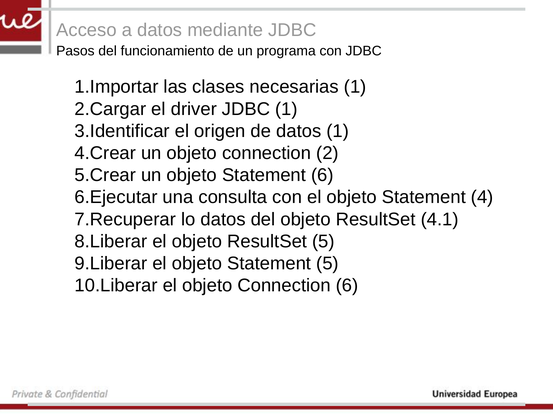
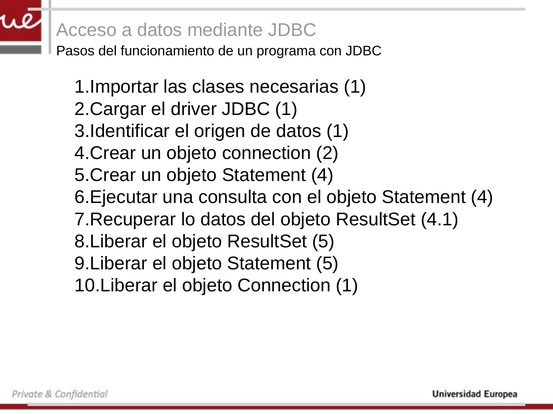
un objeto Statement 6: 6 -> 4
Connection 6: 6 -> 1
